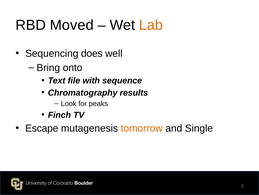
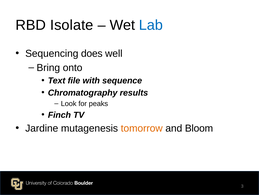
Moved: Moved -> Isolate
Lab colour: orange -> blue
Escape: Escape -> Jardine
Single: Single -> Bloom
